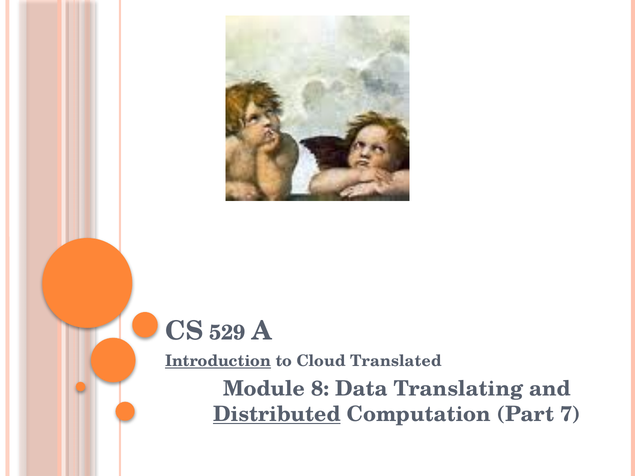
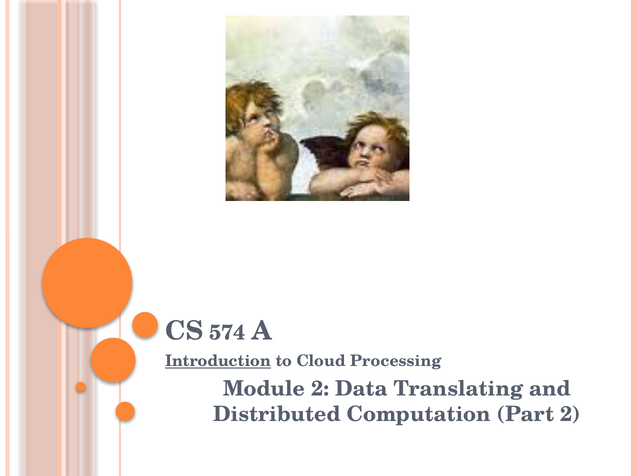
529: 529 -> 574
Translated: Translated -> Processing
Module 8: 8 -> 2
Distributed underline: present -> none
Part 7: 7 -> 2
